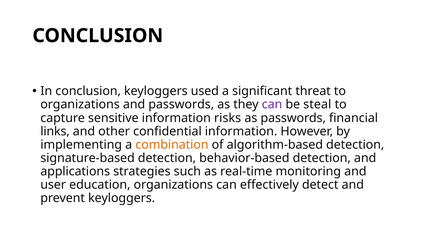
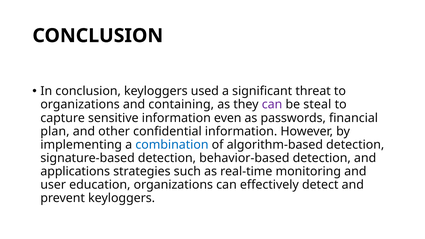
and passwords: passwords -> containing
risks: risks -> even
links: links -> plan
combination colour: orange -> blue
